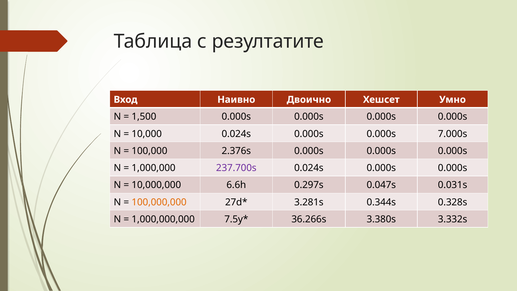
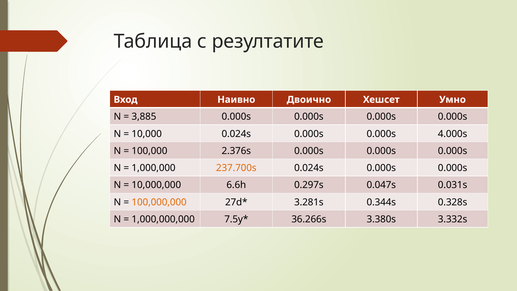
1,500: 1,500 -> 3,885
7.000s: 7.000s -> 4.000s
237.700s colour: purple -> orange
